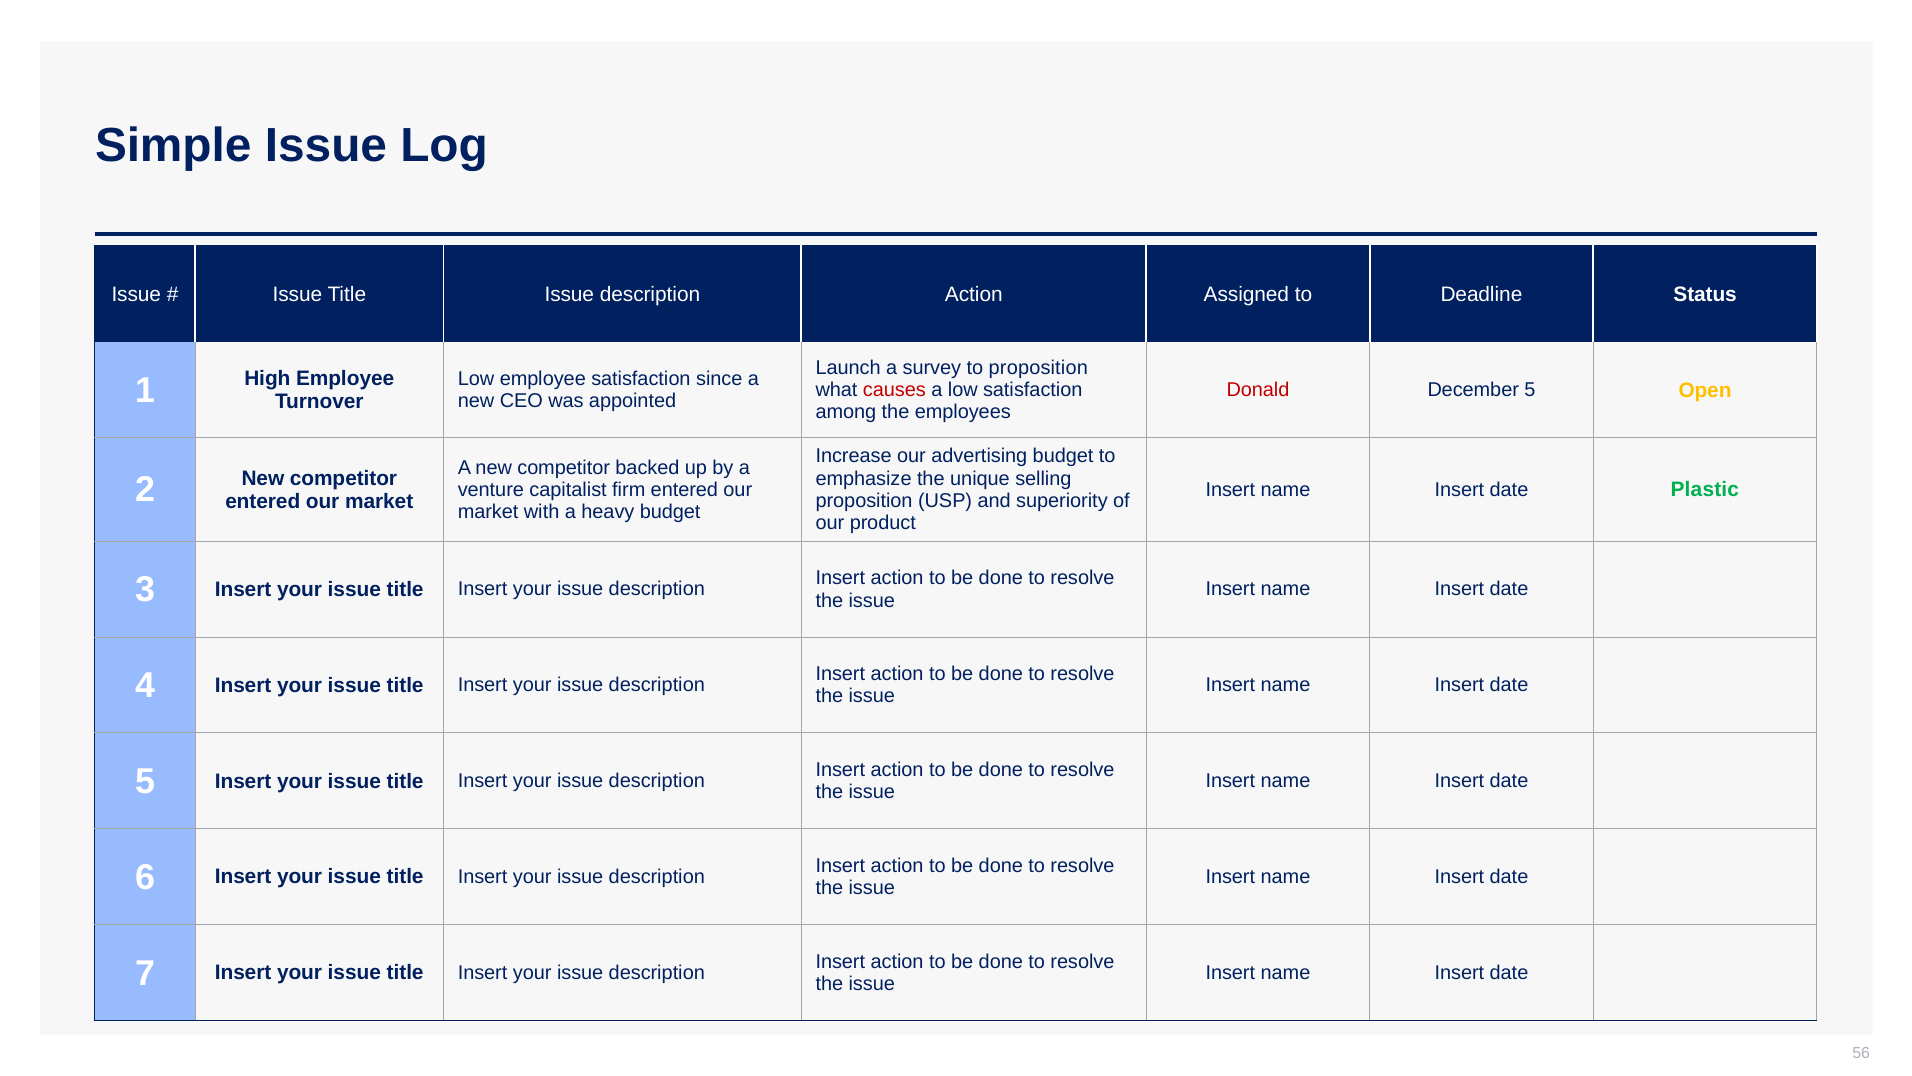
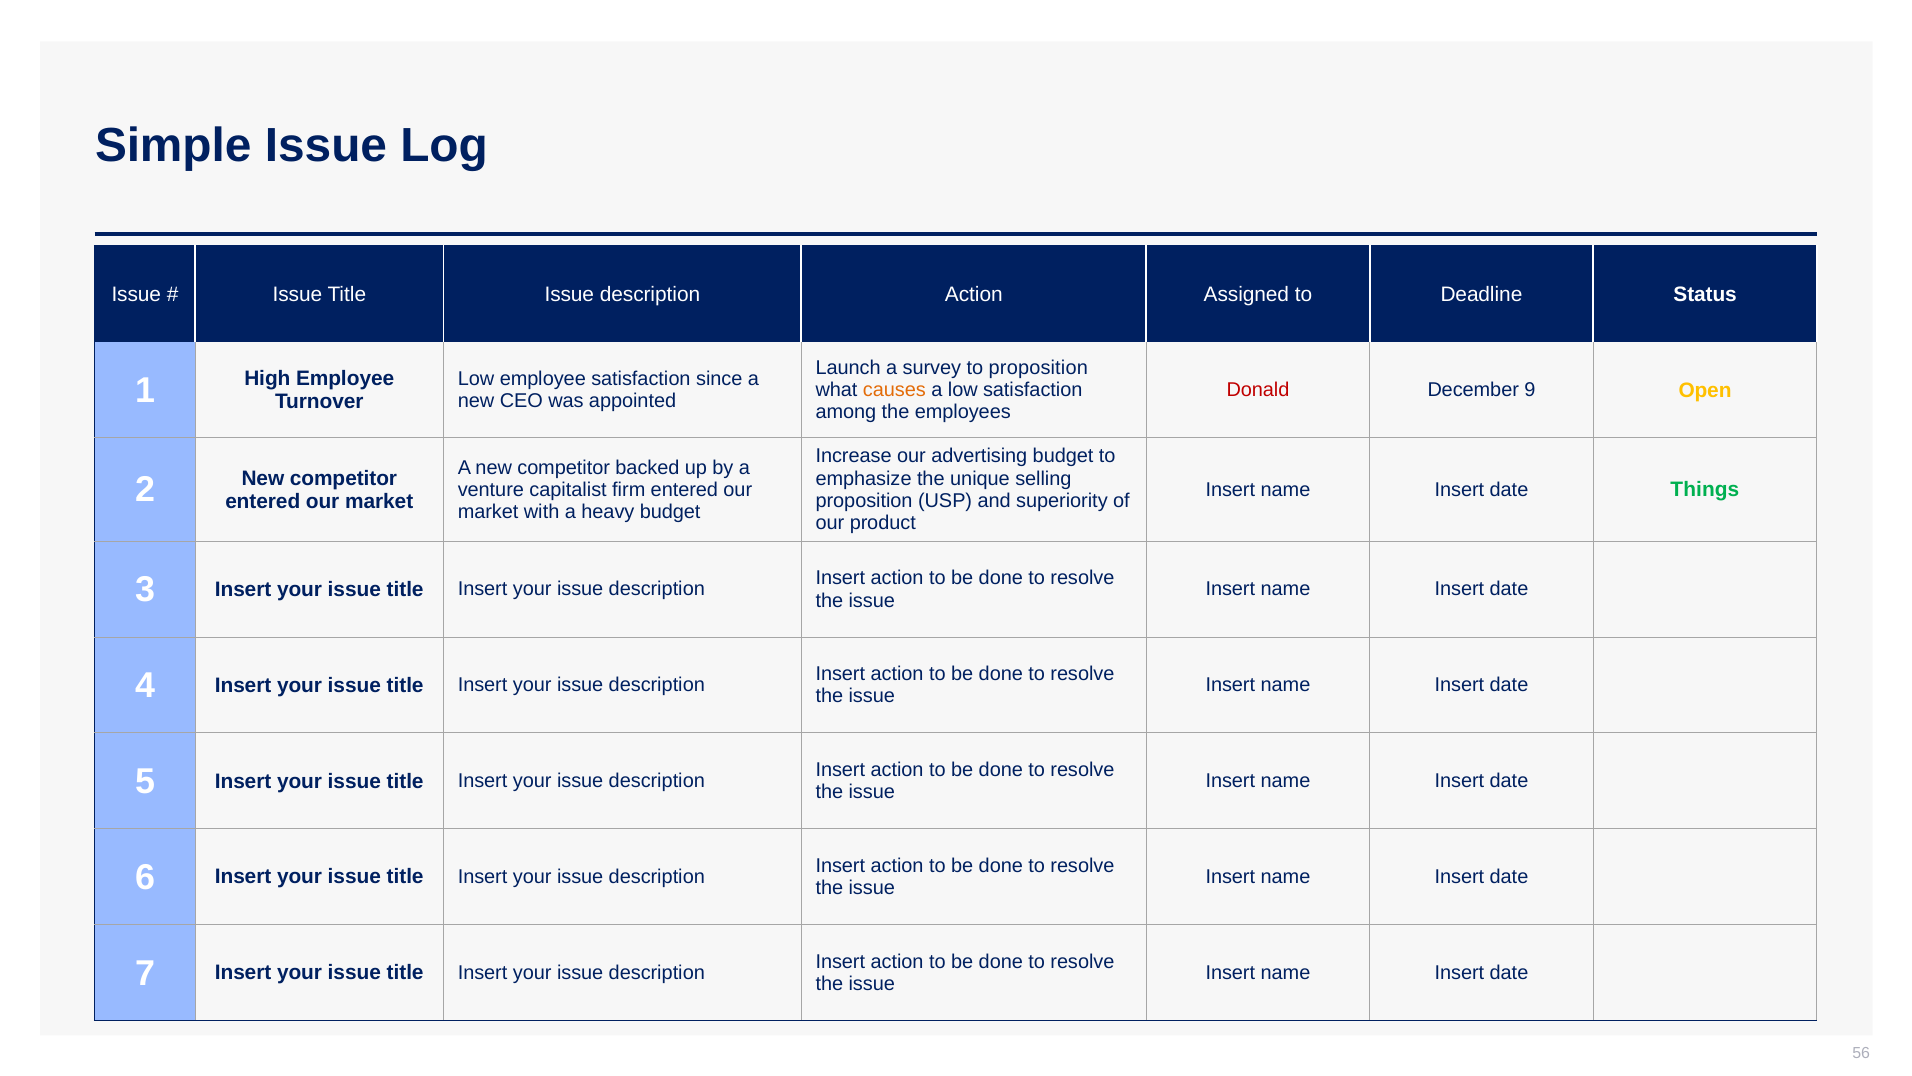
causes colour: red -> orange
December 5: 5 -> 9
Plastic: Plastic -> Things
